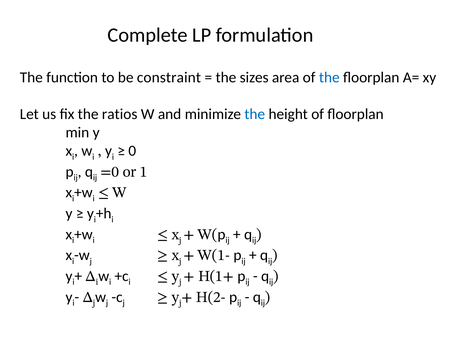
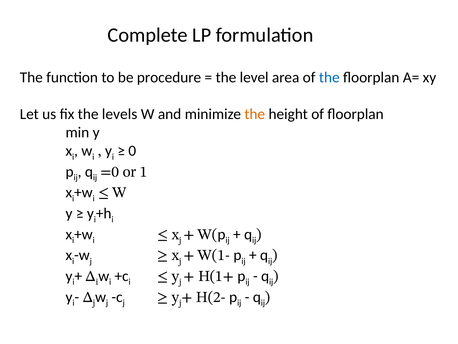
constraint: constraint -> procedure
sizes: sizes -> level
ratios: ratios -> levels
the at (255, 114) colour: blue -> orange
